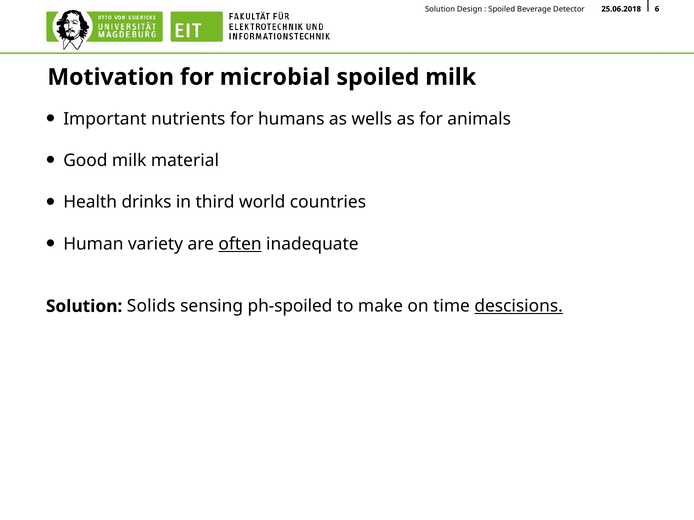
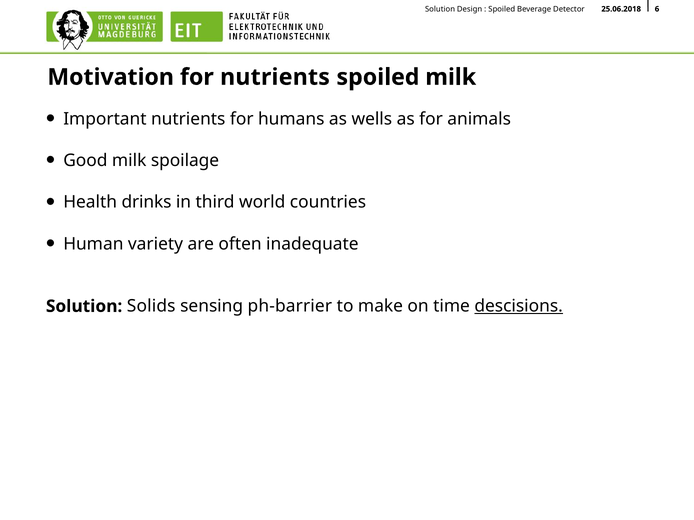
for microbial: microbial -> nutrients
material: material -> spoilage
often underline: present -> none
ph-spoiled: ph-spoiled -> ph-barrier
